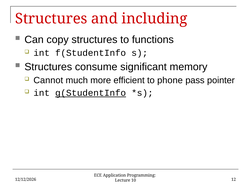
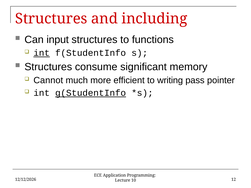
copy: copy -> input
int at (42, 53) underline: none -> present
phone: phone -> writing
